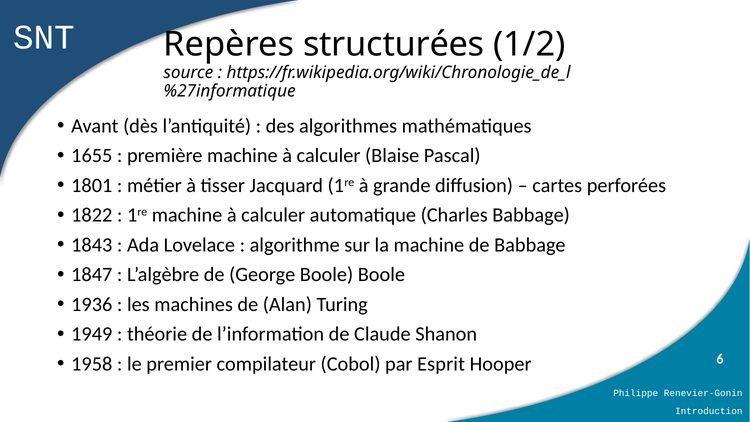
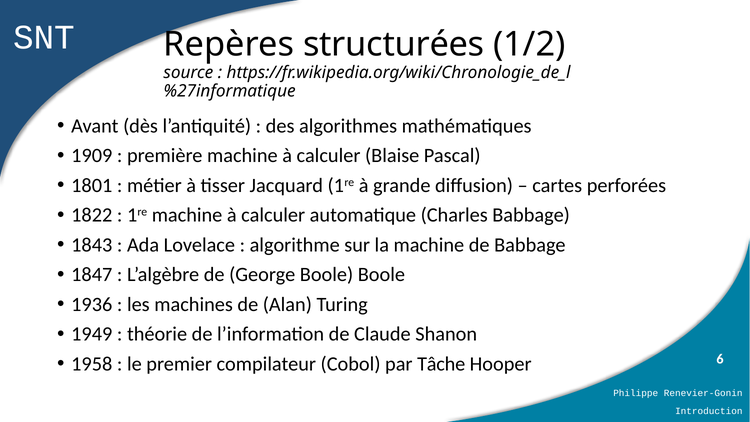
1655: 1655 -> 1909
Esprit: Esprit -> Tâche
